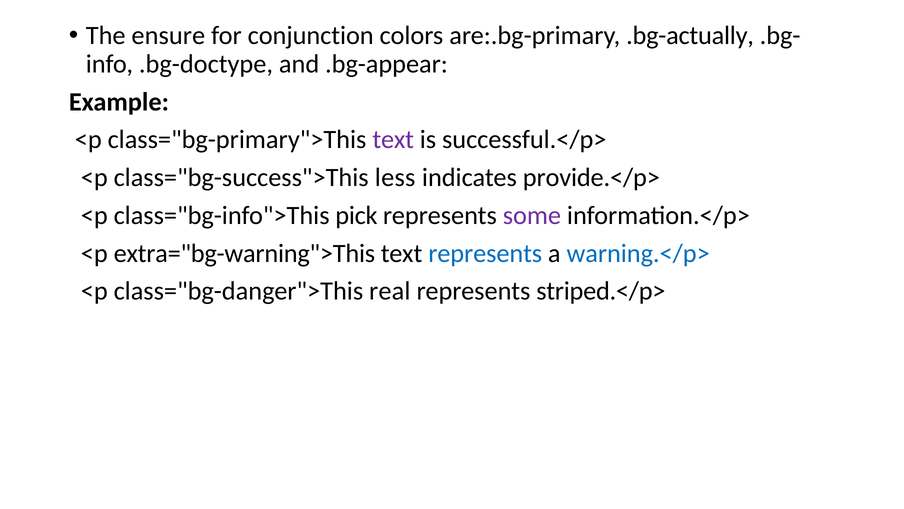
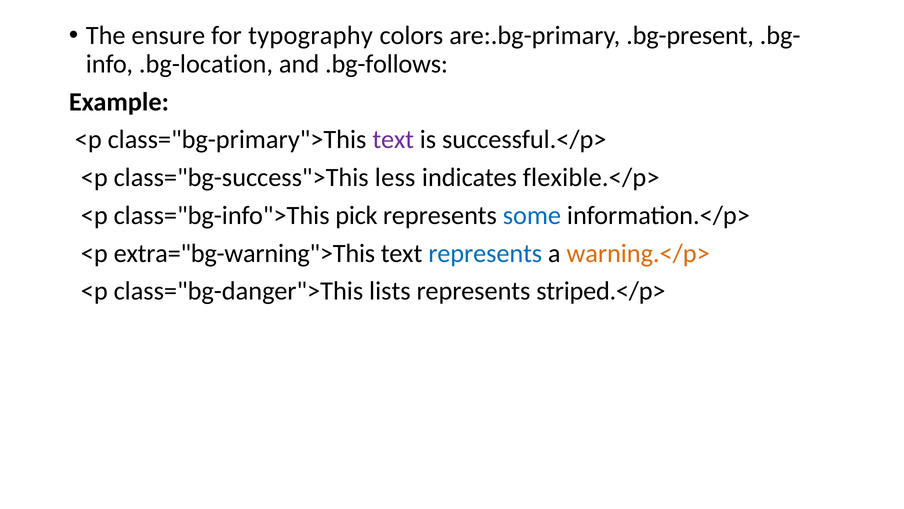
conjunction: conjunction -> typography
.bg-actually: .bg-actually -> .bg-present
.bg-doctype: .bg-doctype -> .bg-location
.bg-appear: .bg-appear -> .bg-follows
provide.</p>: provide.</p> -> flexible.</p>
some colour: purple -> blue
warning.</p> colour: blue -> orange
real: real -> lists
